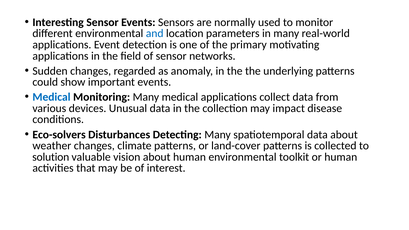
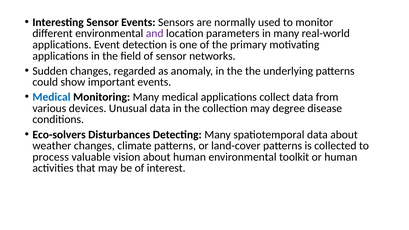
and colour: blue -> purple
impact: impact -> degree
solution: solution -> process
